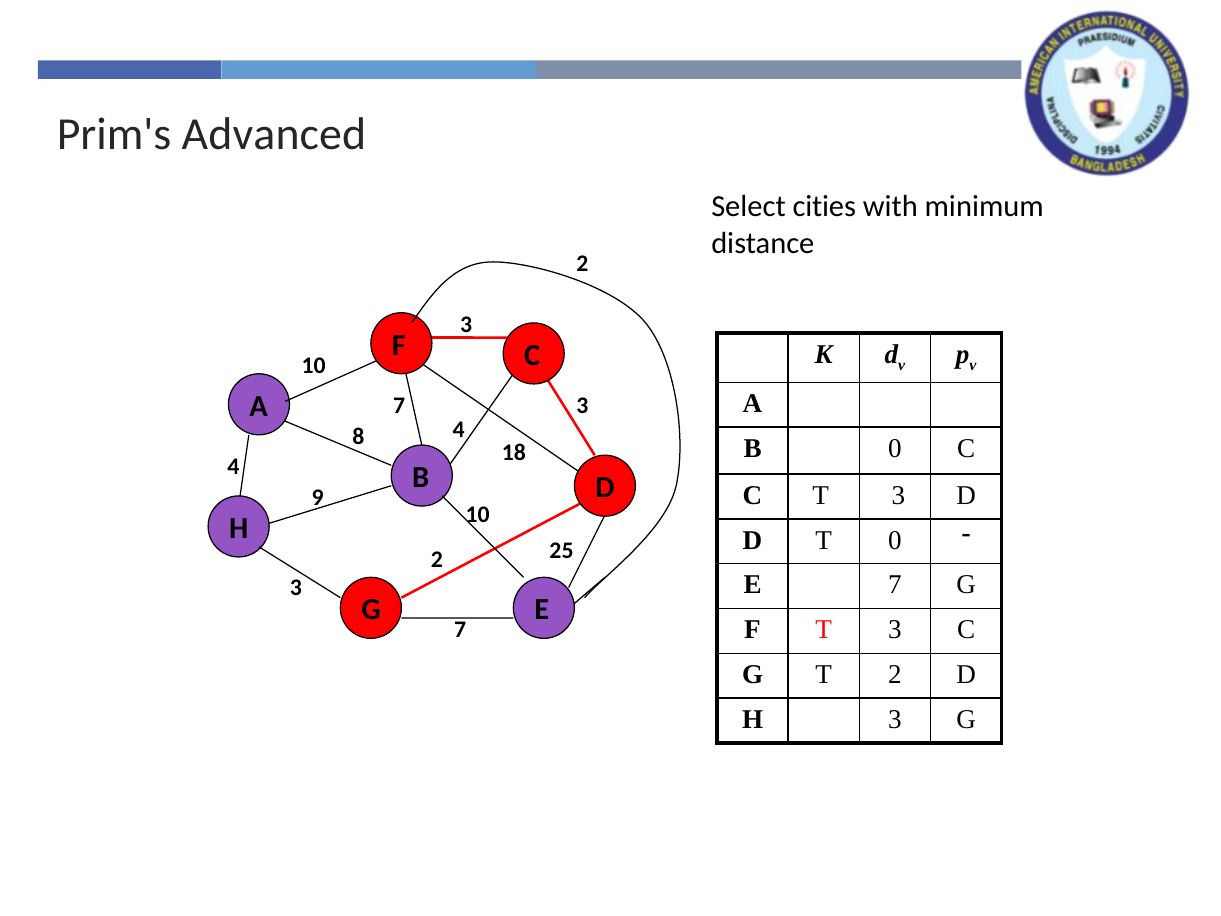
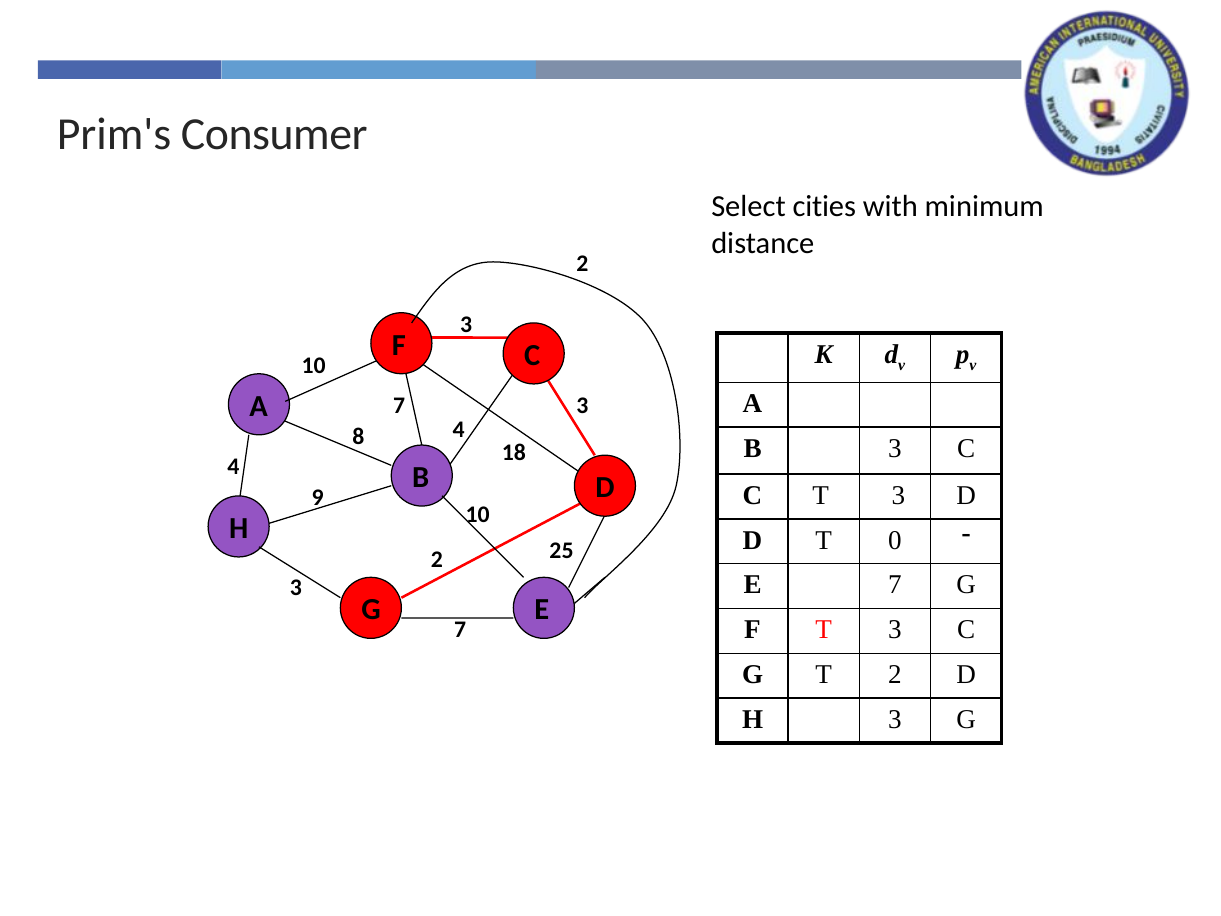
Advanced: Advanced -> Consumer
B 0: 0 -> 3
